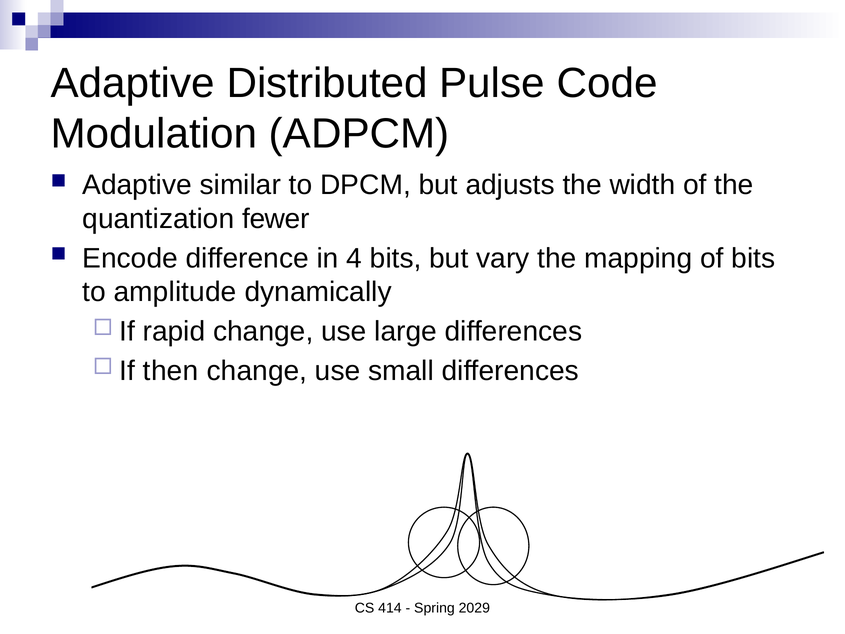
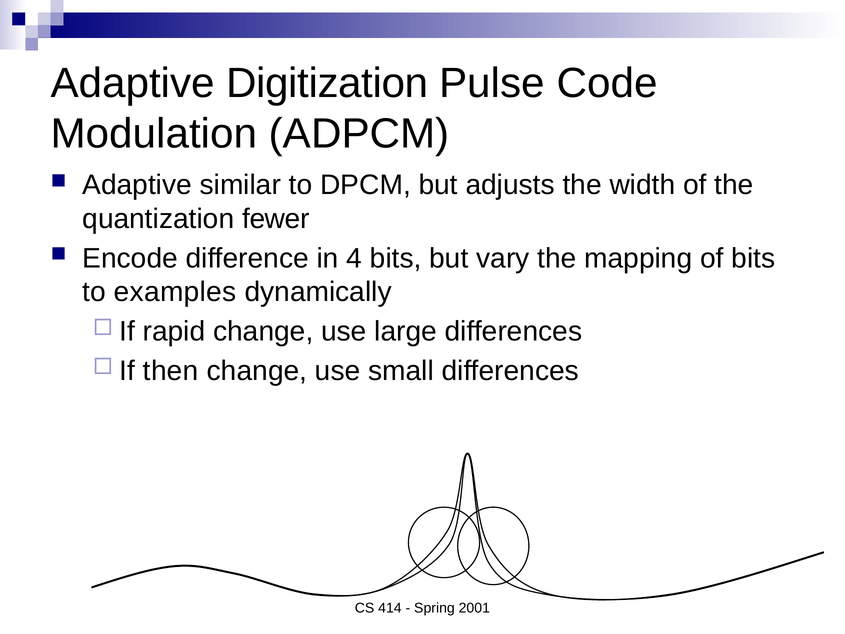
Distributed: Distributed -> Digitization
amplitude: amplitude -> examples
2029: 2029 -> 2001
